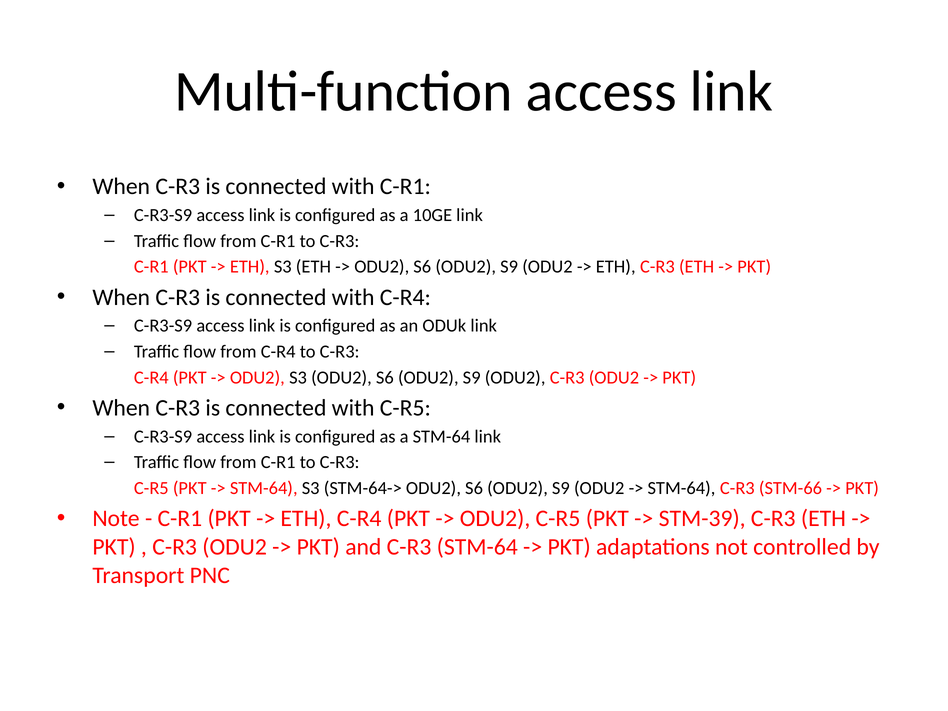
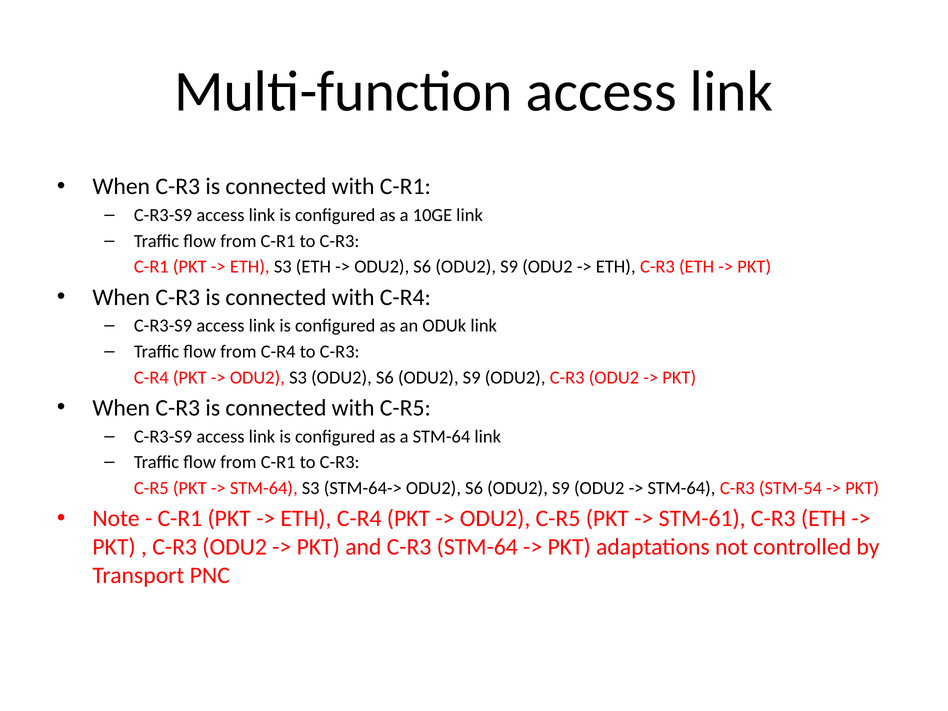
STM-66: STM-66 -> STM-54
STM-39: STM-39 -> STM-61
